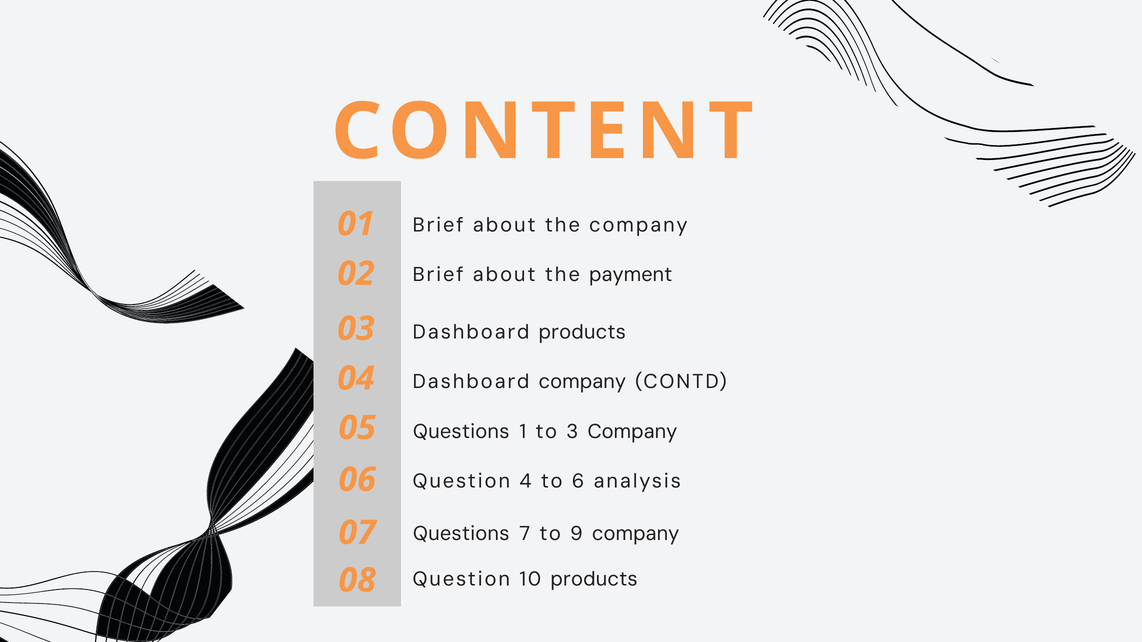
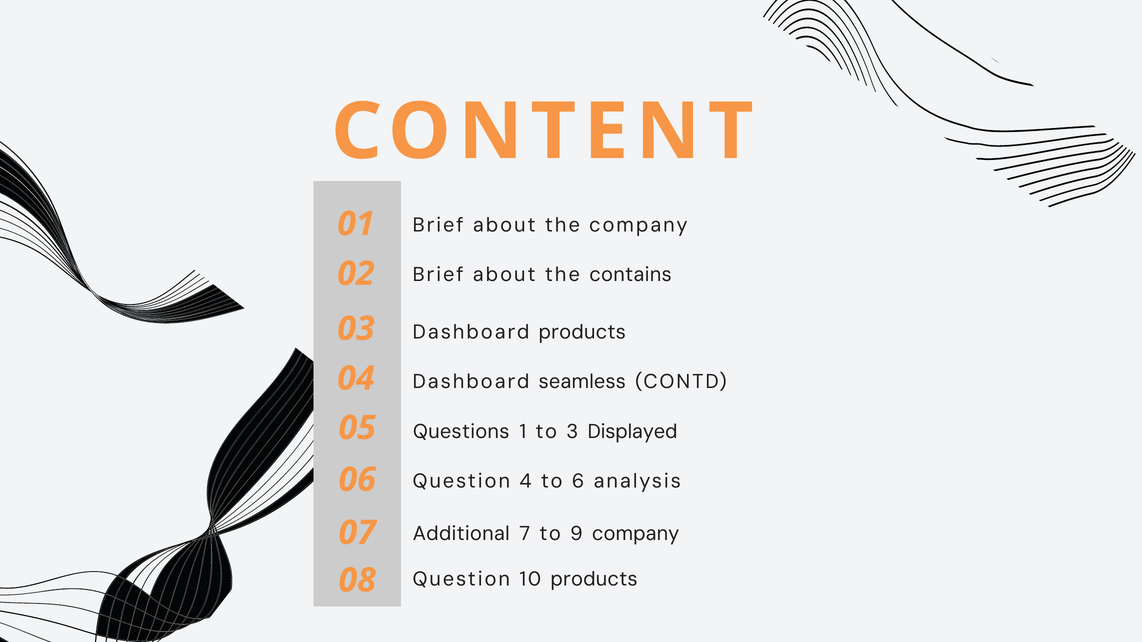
payment: payment -> contains
Dashboard company: company -> seamless
3 Company: Company -> Displayed
Questions at (461, 534): Questions -> Additional
